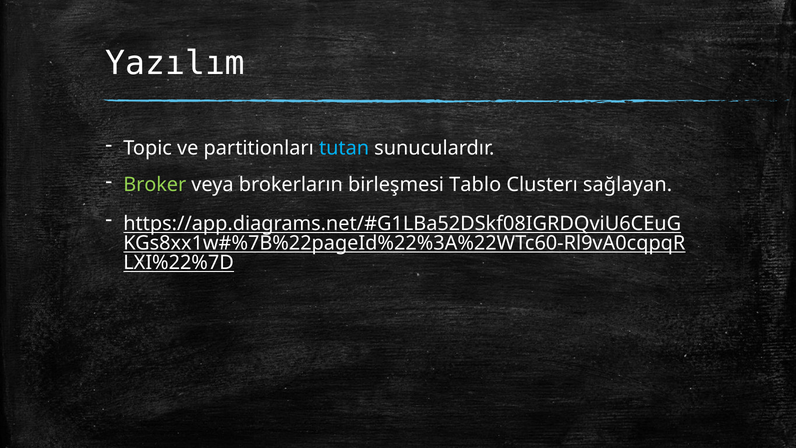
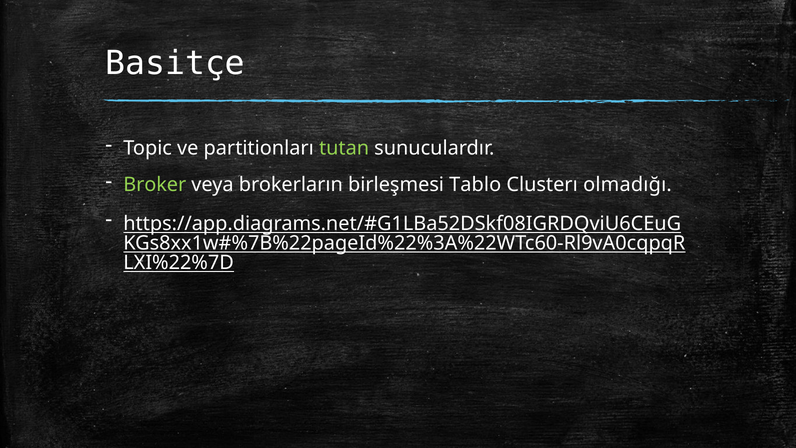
Yazılım: Yazılım -> Basitçe
tutan colour: light blue -> light green
sağlayan: sağlayan -> olmadığı
